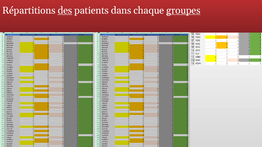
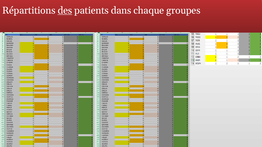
groupes underline: present -> none
